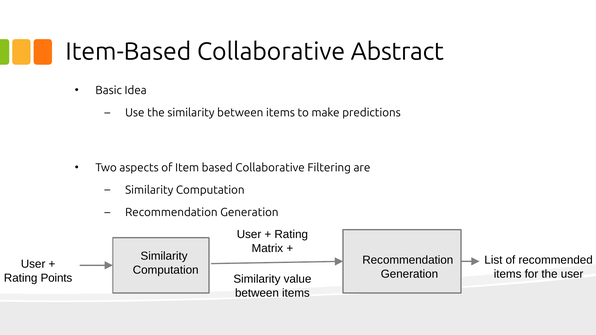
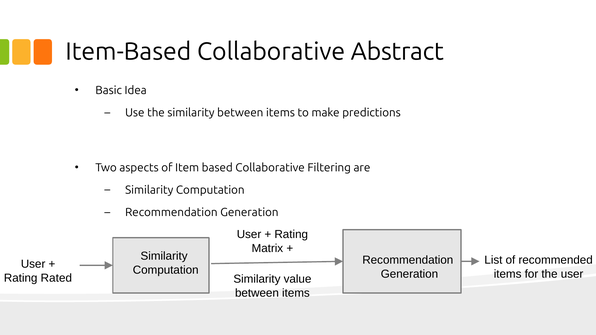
Points: Points -> Rated
